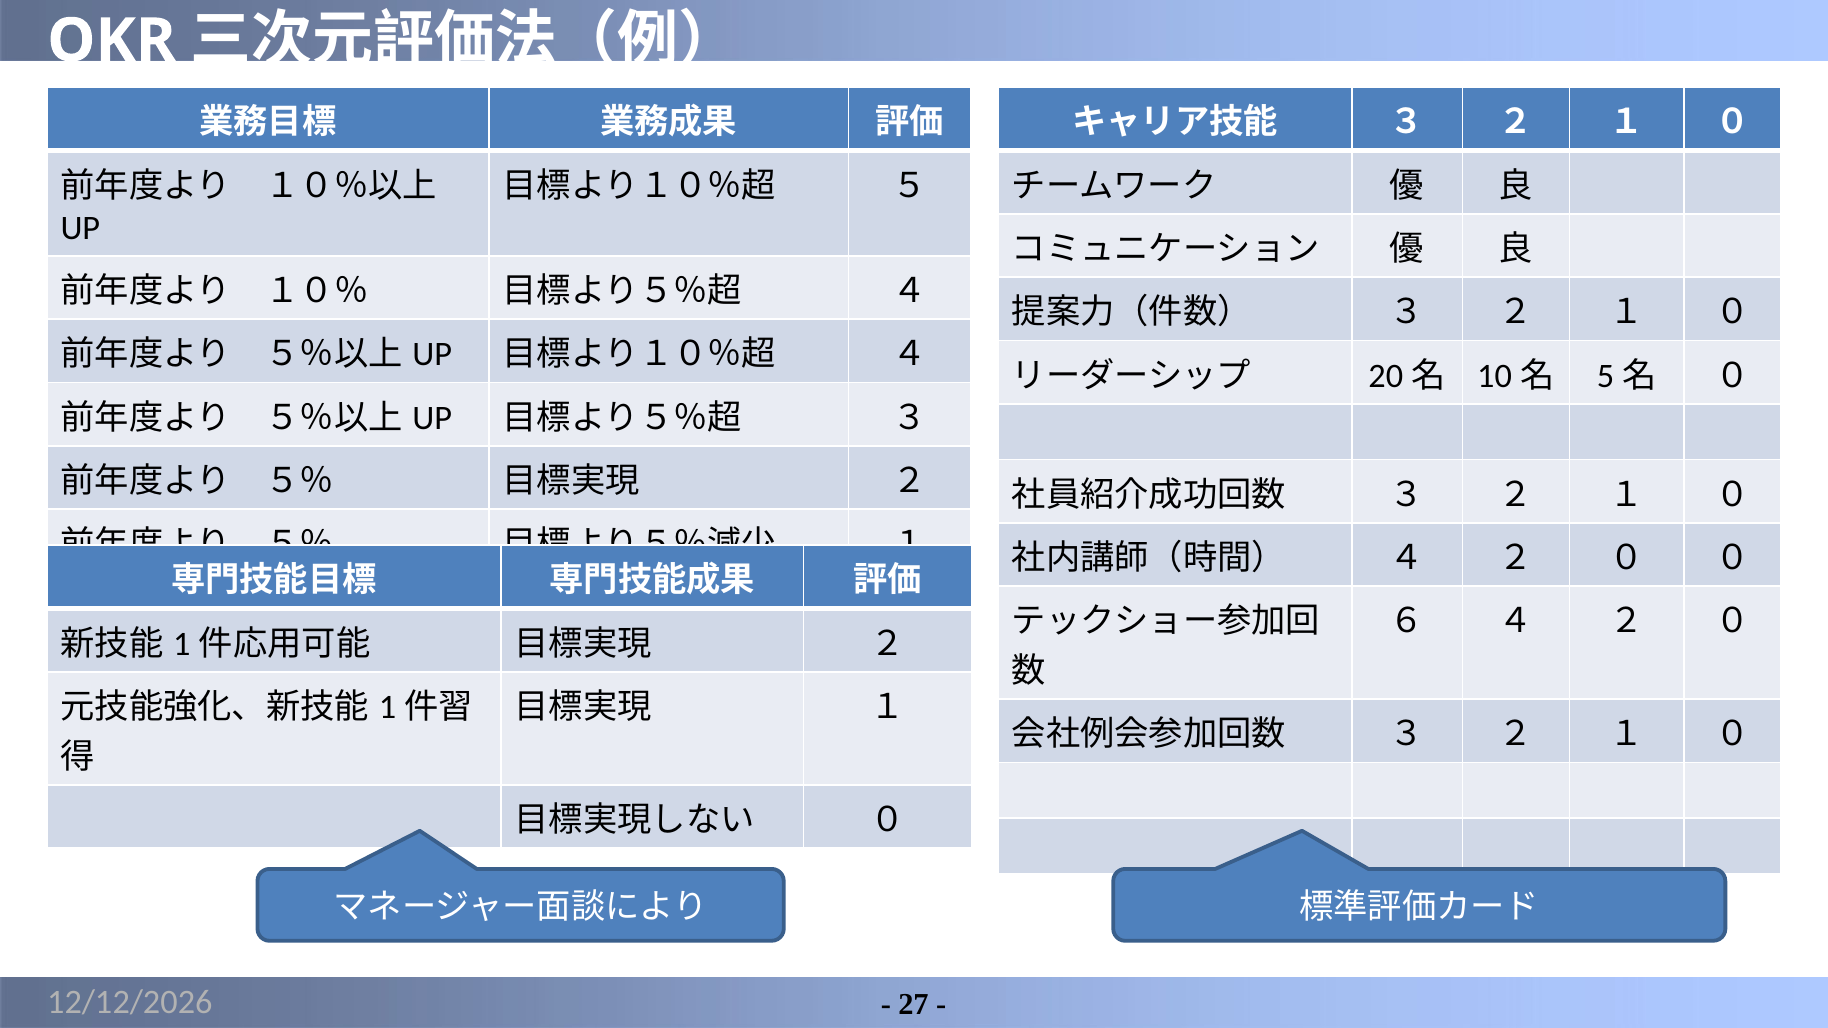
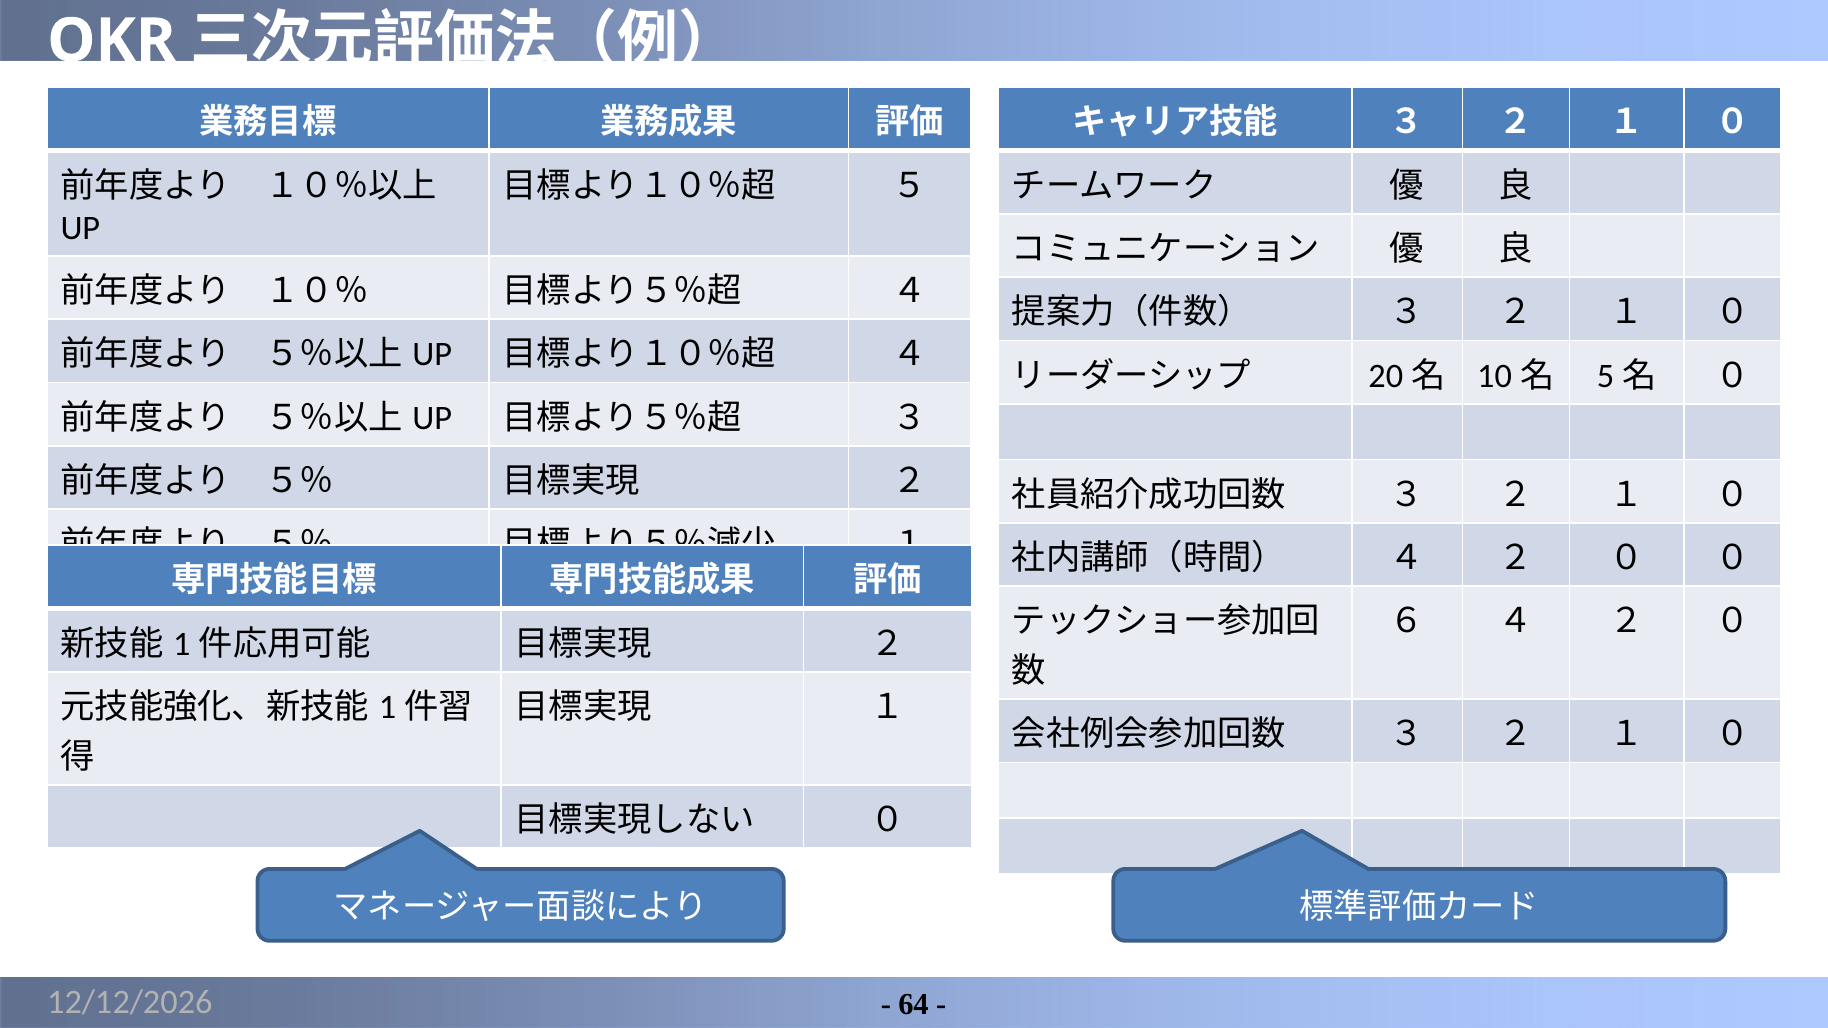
27: 27 -> 64
